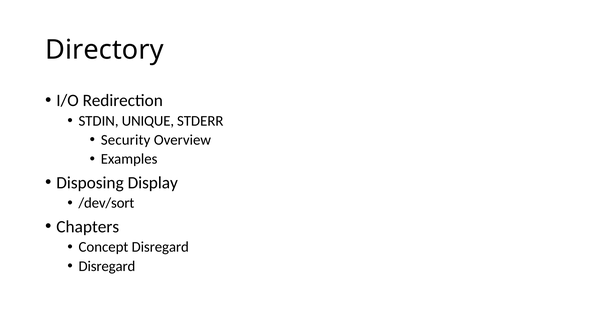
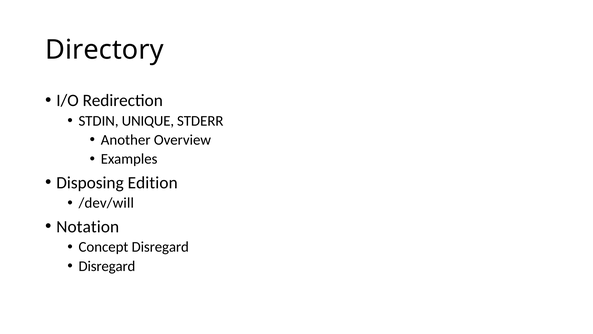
Security: Security -> Another
Display: Display -> Edition
/dev/sort: /dev/sort -> /dev/will
Chapters: Chapters -> Notation
